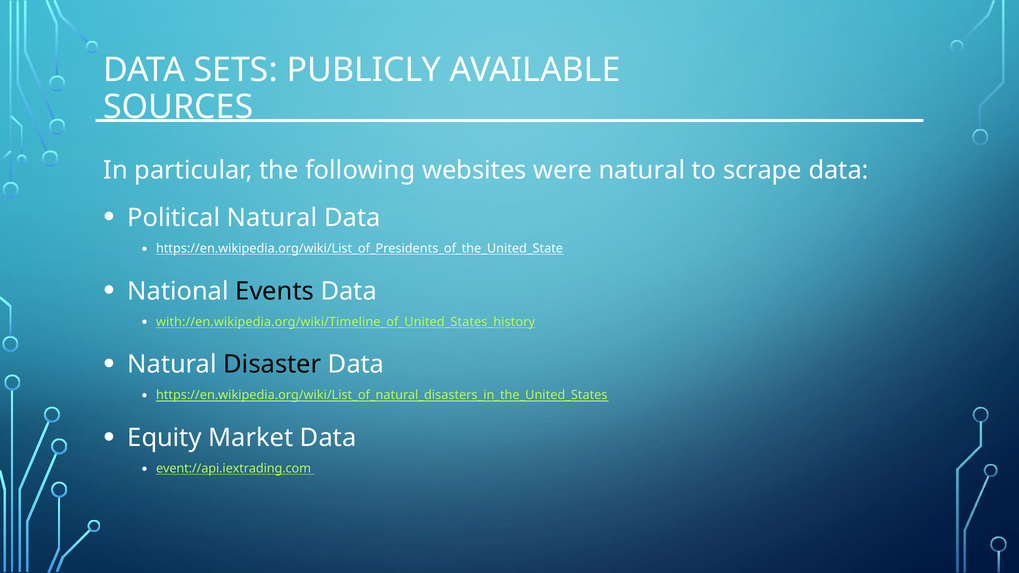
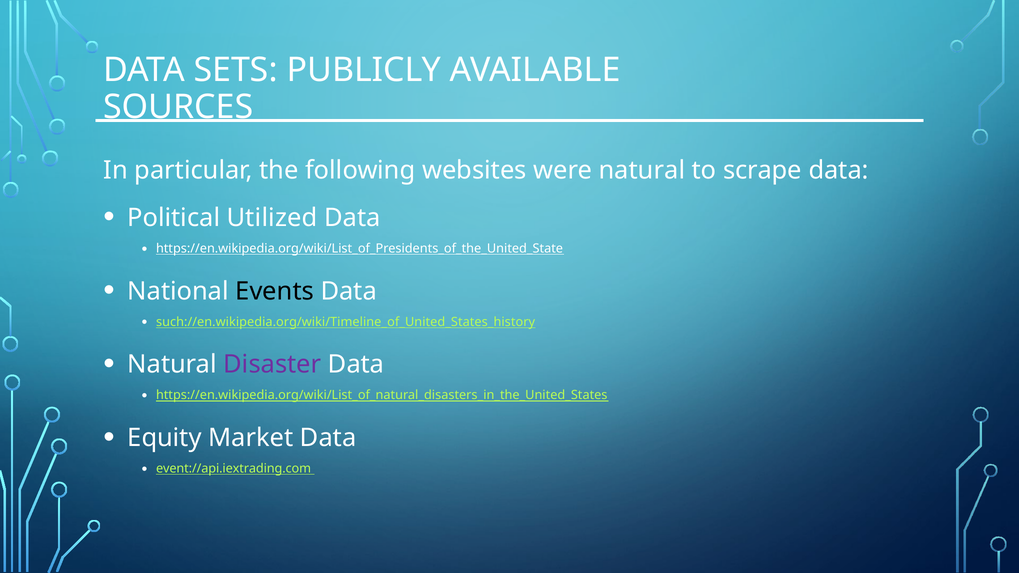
Political Natural: Natural -> Utilized
with://en.wikipedia.org/wiki/Timeline_of_United_States_history: with://en.wikipedia.org/wiki/Timeline_of_United_States_history -> such://en.wikipedia.org/wiki/Timeline_of_United_States_history
Disaster colour: black -> purple
